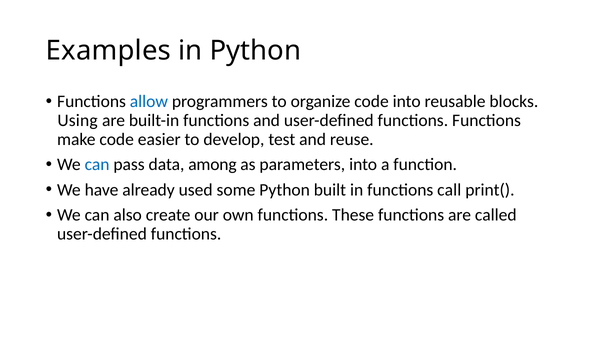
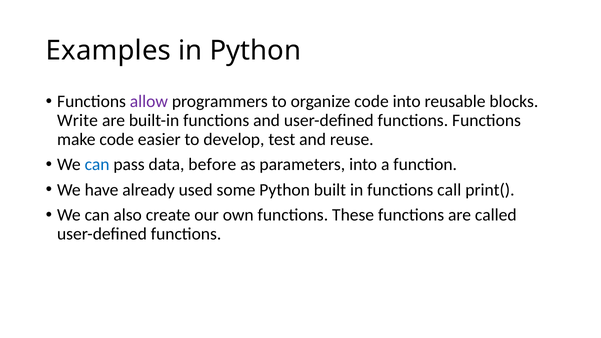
allow colour: blue -> purple
Using: Using -> Write
among: among -> before
